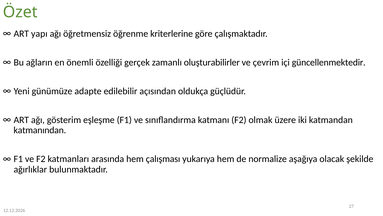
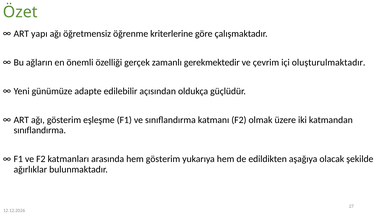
oluşturabilirler: oluşturabilirler -> gerekmektedir
güncellenmektedir: güncellenmektedir -> oluşturulmaktadır
katmanından at (40, 130): katmanından -> sınıflandırma
hem çalışması: çalışması -> gösterim
normalize: normalize -> edildikten
